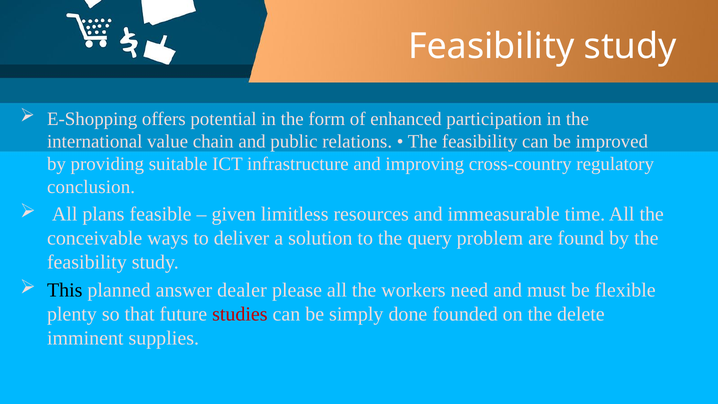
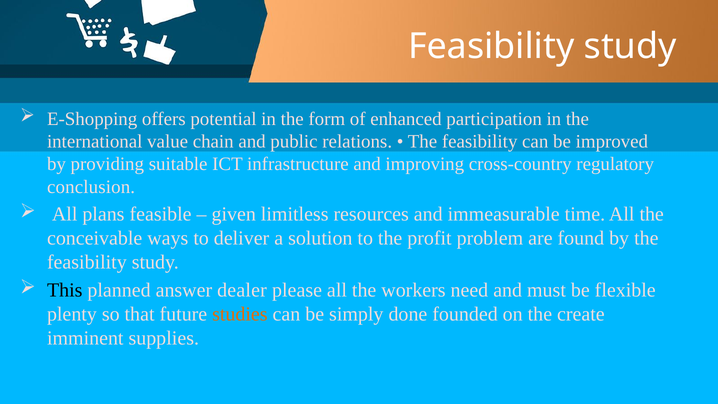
query: query -> profit
studies colour: red -> orange
delete: delete -> create
